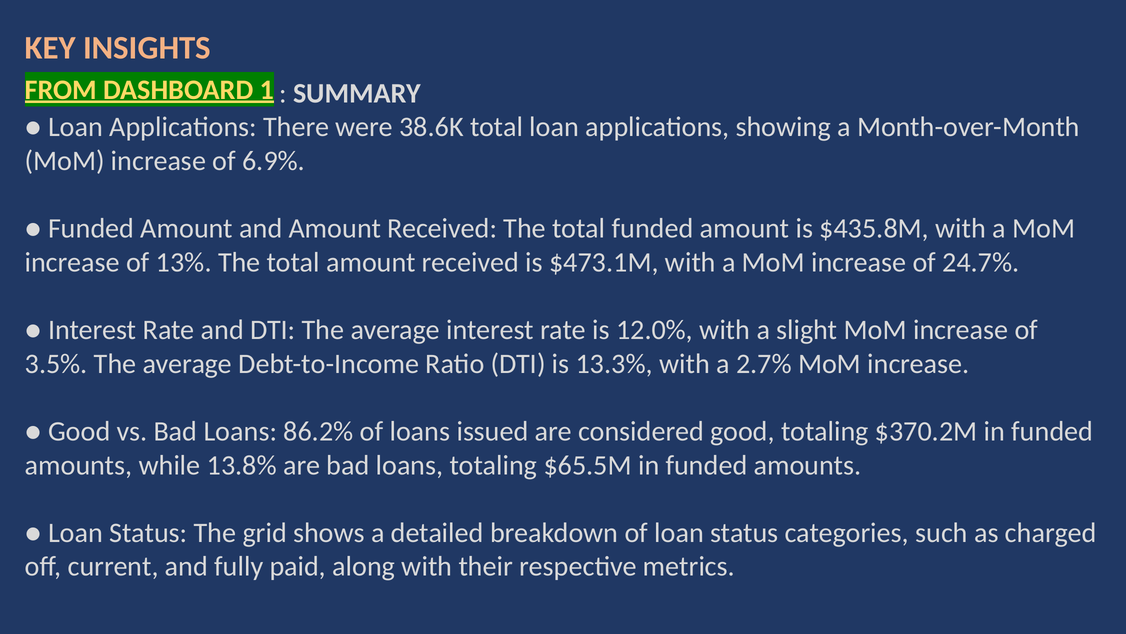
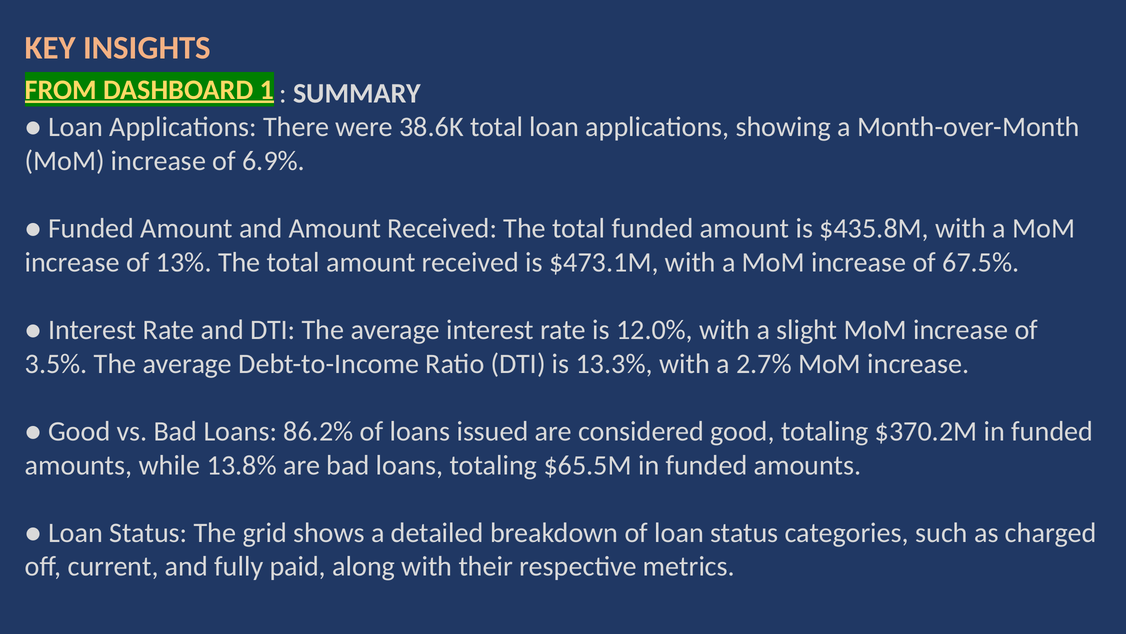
24.7%: 24.7% -> 67.5%
